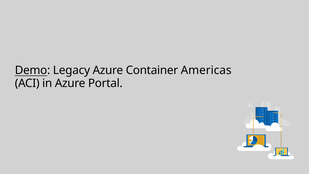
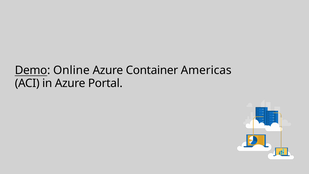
Legacy: Legacy -> Online
